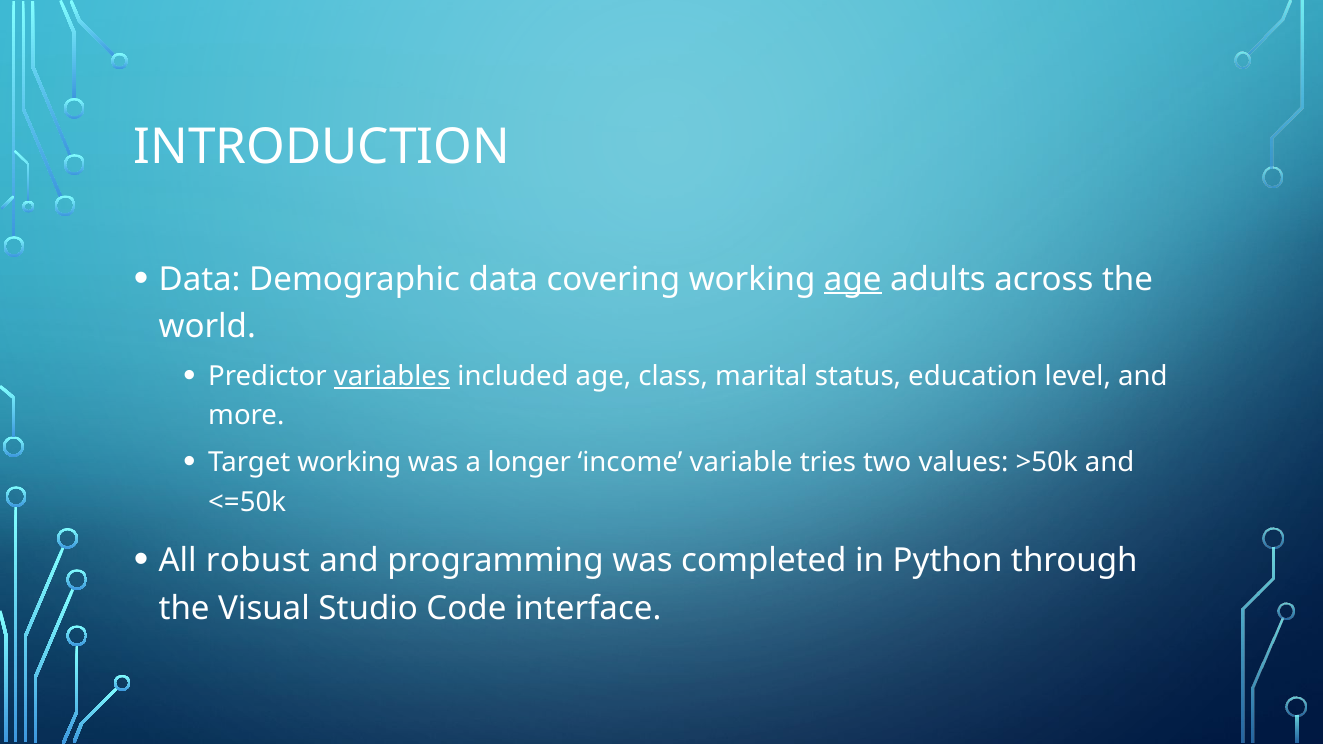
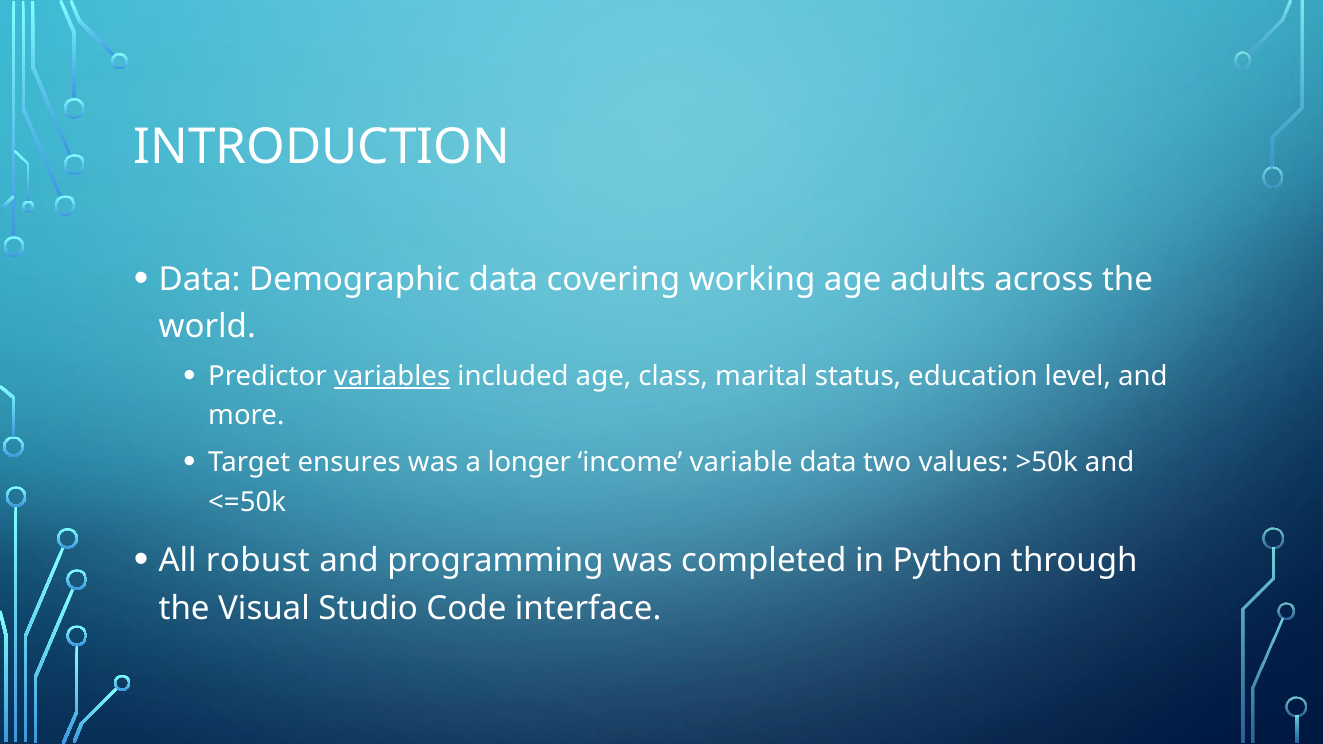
age at (853, 279) underline: present -> none
Target working: working -> ensures
variable tries: tries -> data
